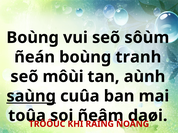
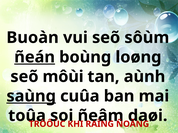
Boùng at (33, 38): Boùng -> Buoàn
ñeán underline: none -> present
tranh: tranh -> loøng
